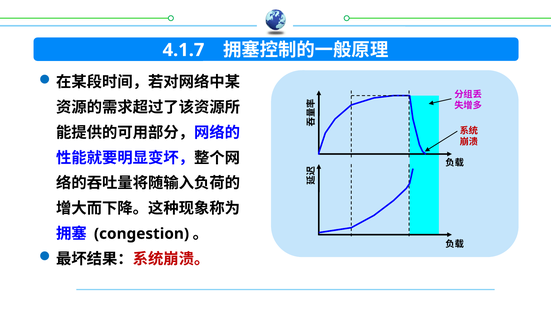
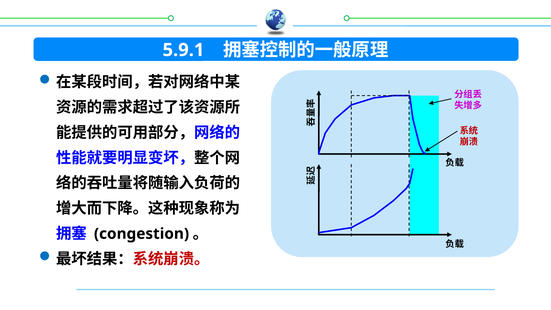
4.1.7: 4.1.7 -> 5.9.1
